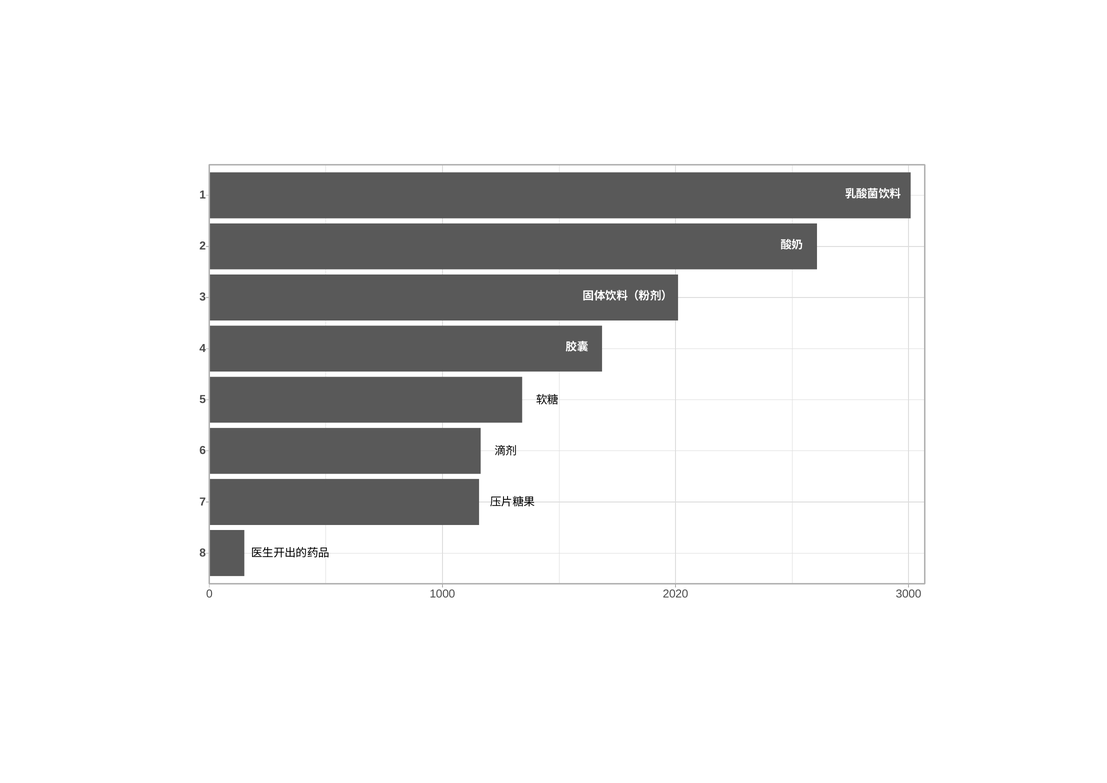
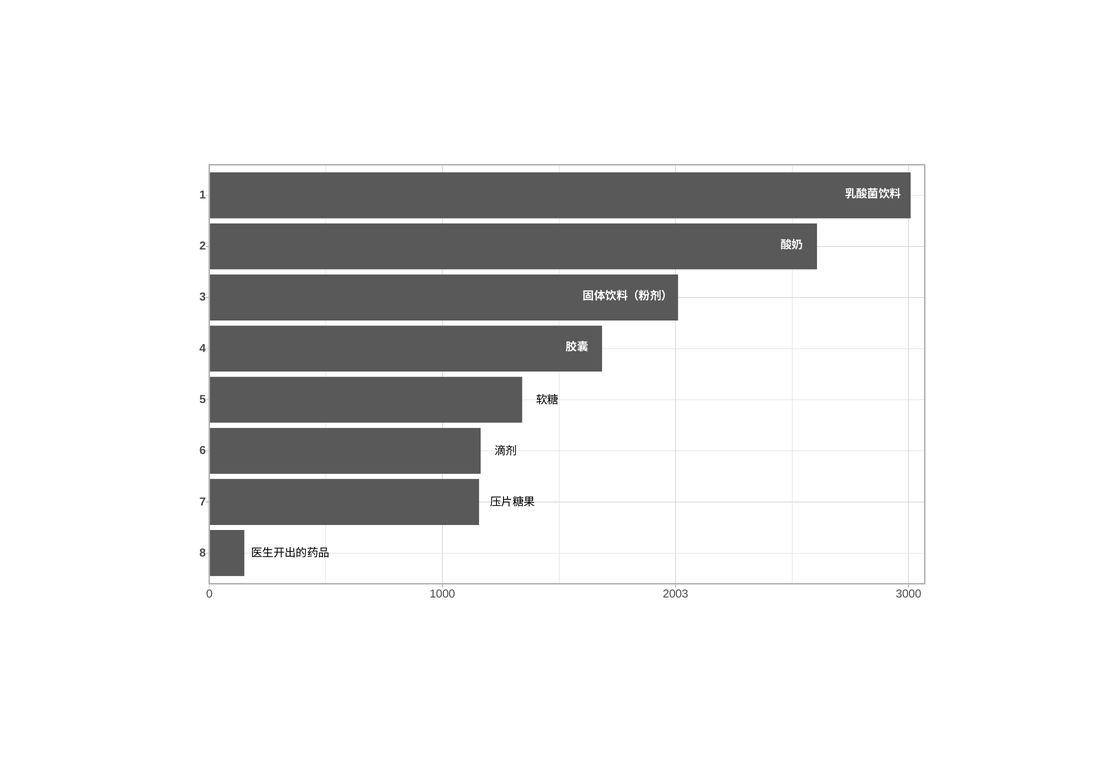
2020: 2020 -> 2003
